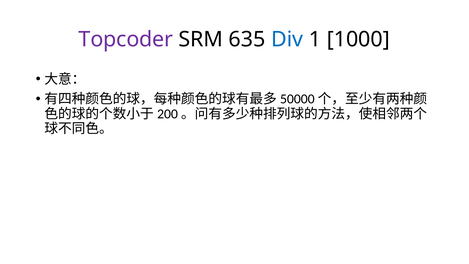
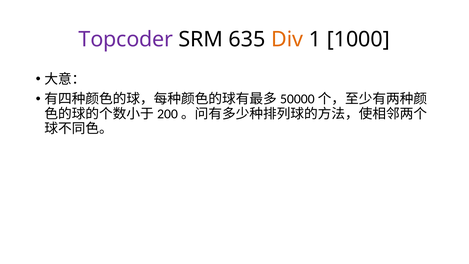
Div colour: blue -> orange
